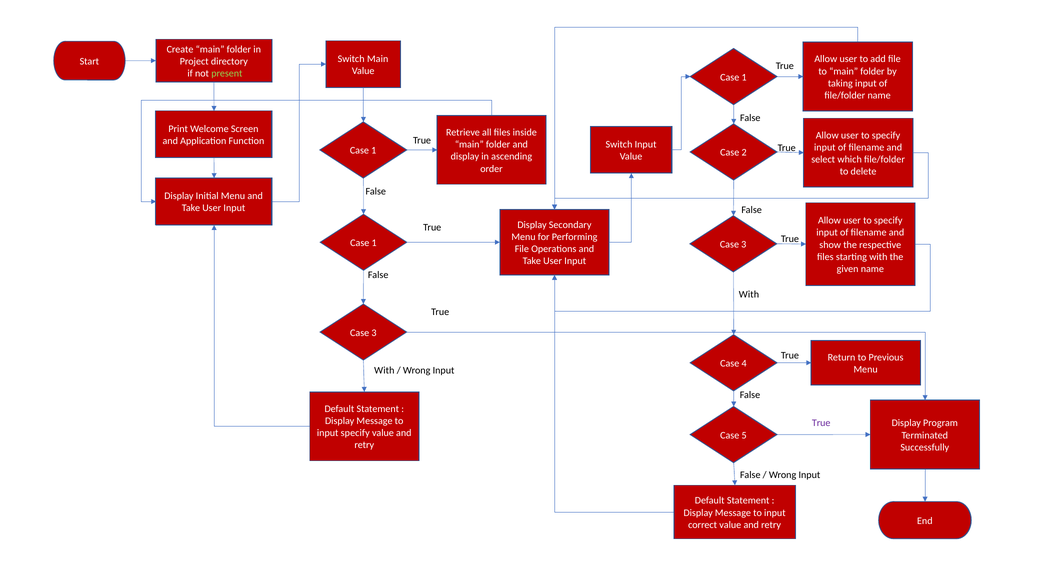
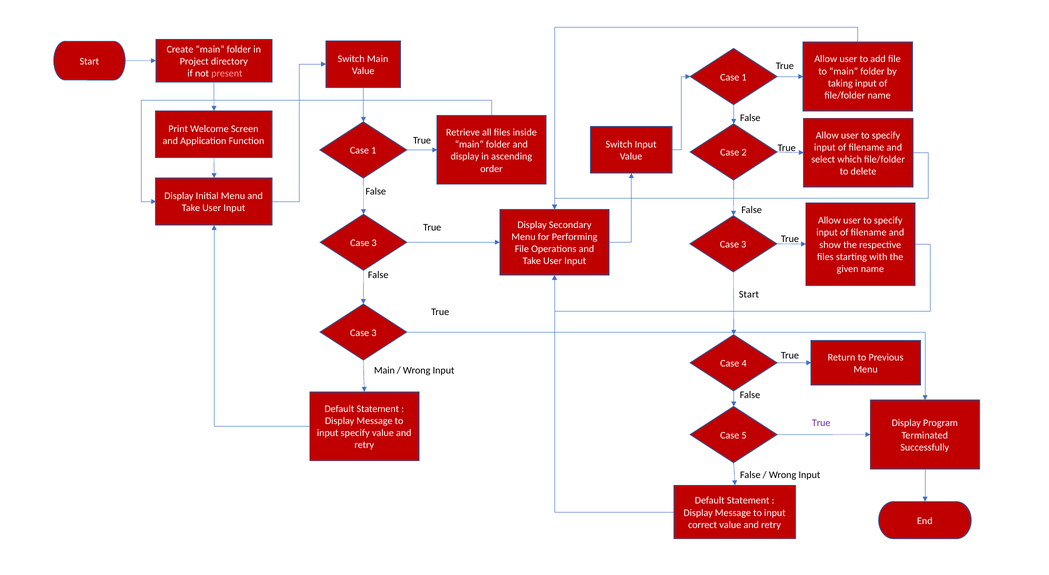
present colour: light green -> pink
1 at (374, 243): 1 -> 3
With at (749, 294): With -> Start
With at (384, 370): With -> Main
